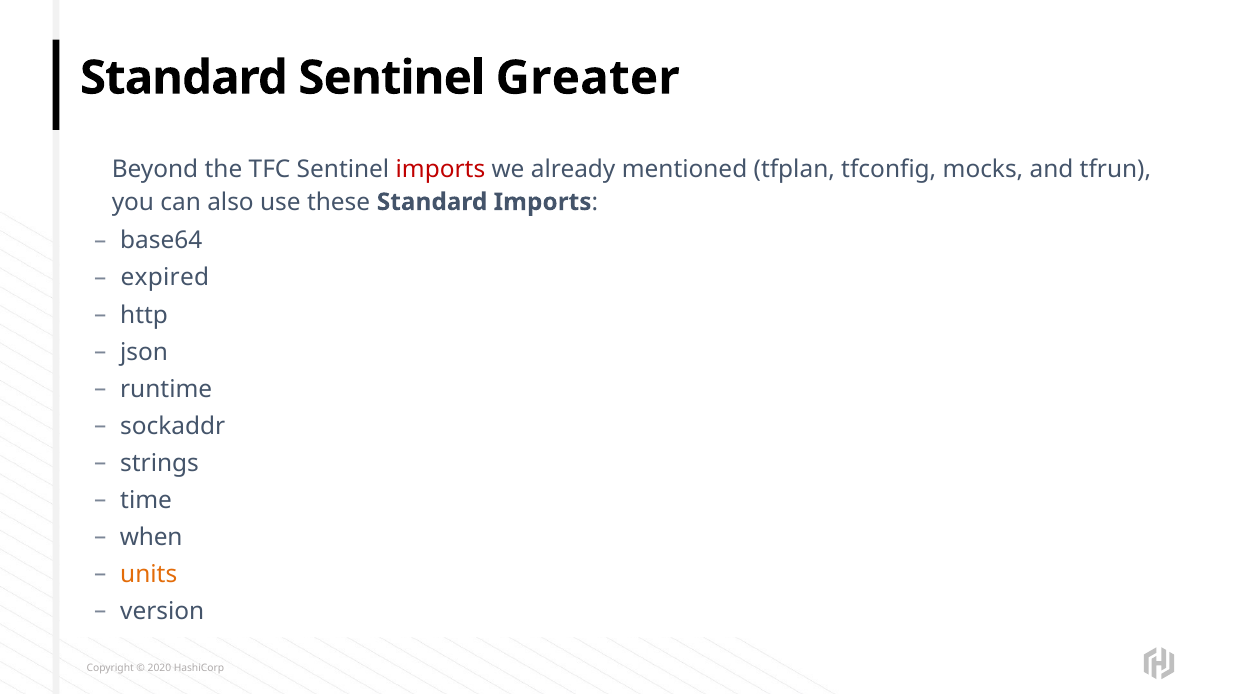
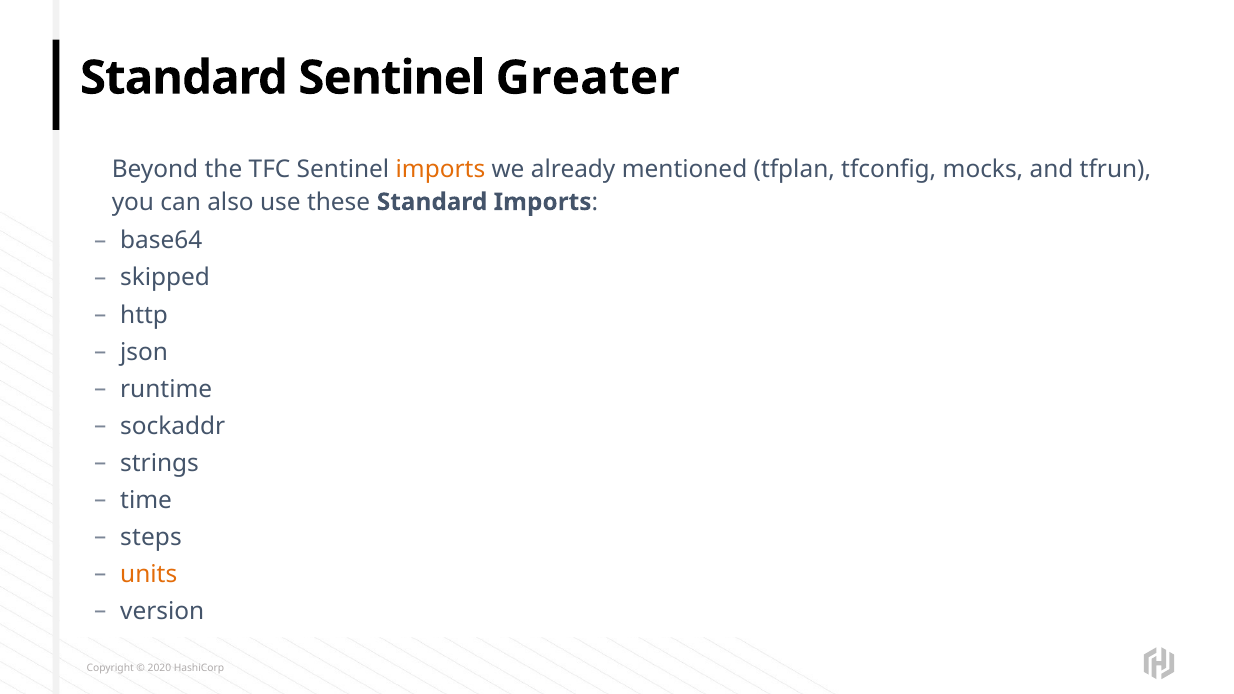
imports at (440, 170) colour: red -> orange
expired: expired -> skipped
when: when -> steps
